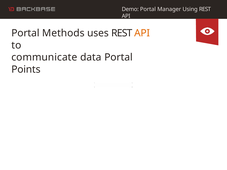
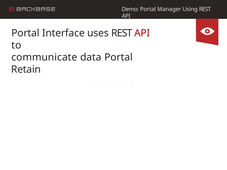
Methods: Methods -> Interface
API at (142, 33) colour: orange -> red
Points: Points -> Retain
